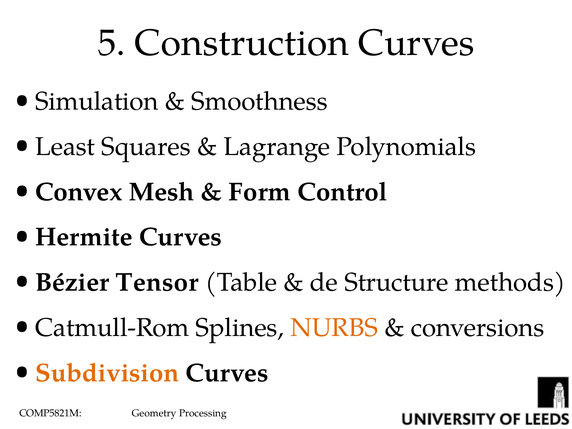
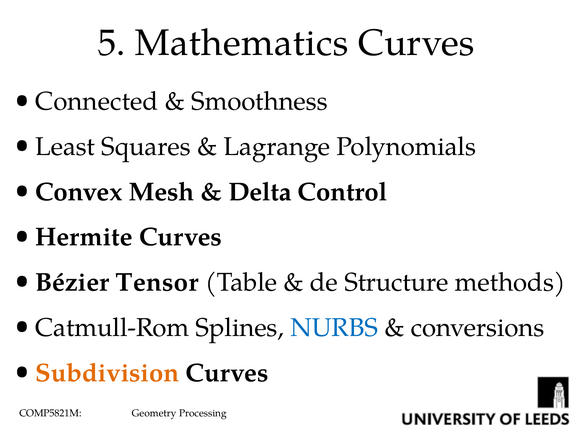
Construction: Construction -> Mathematics
Simulation: Simulation -> Connected
Form: Form -> Delta
NURBS colour: orange -> blue
